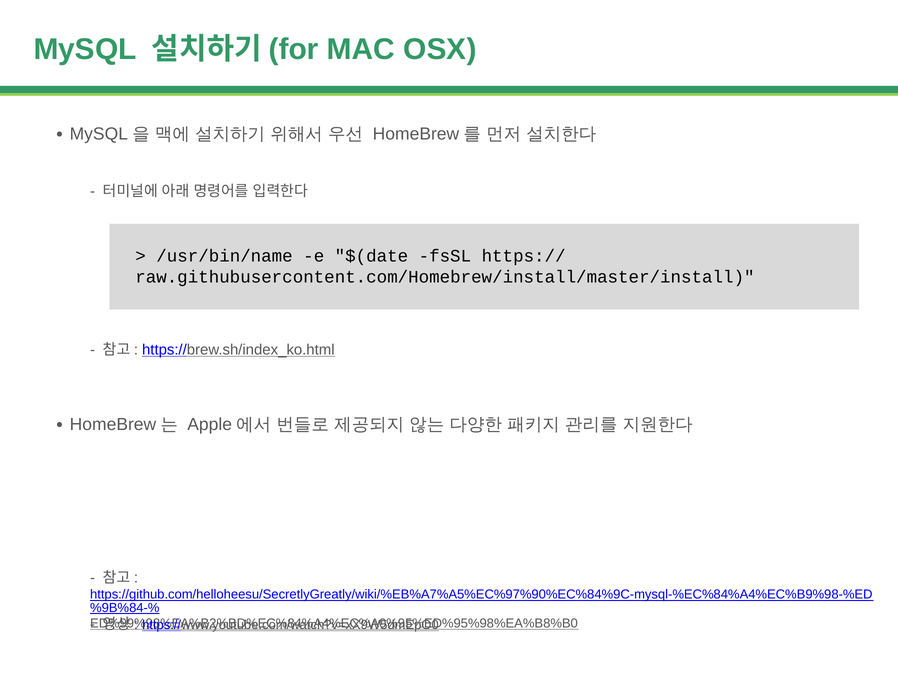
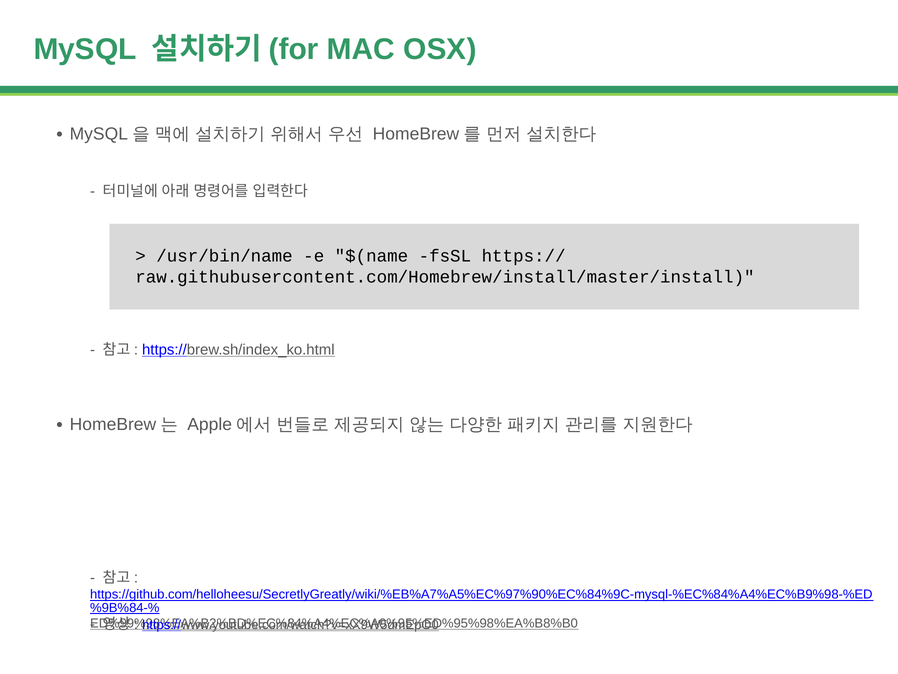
$(date: $(date -> $(name
